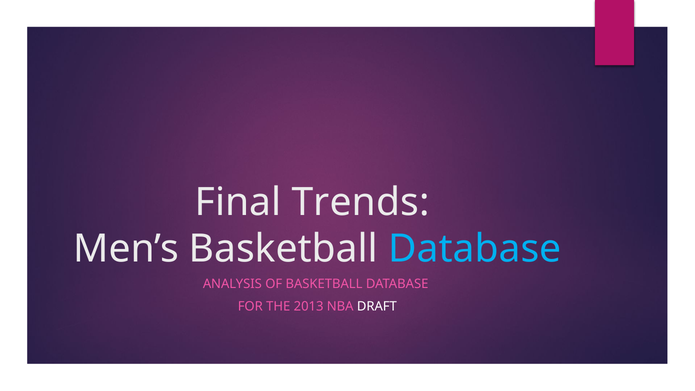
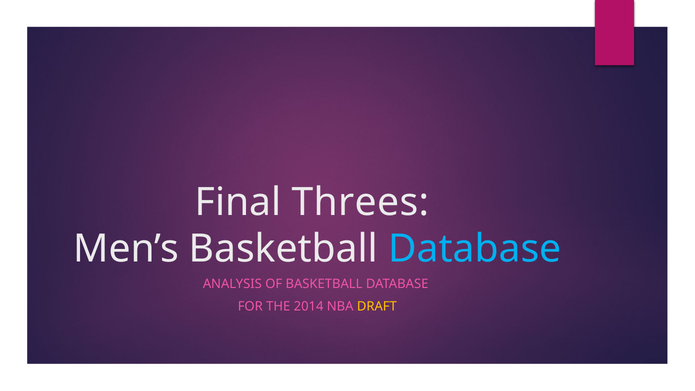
Trends: Trends -> Threes
2013: 2013 -> 2014
DRAFT colour: white -> yellow
